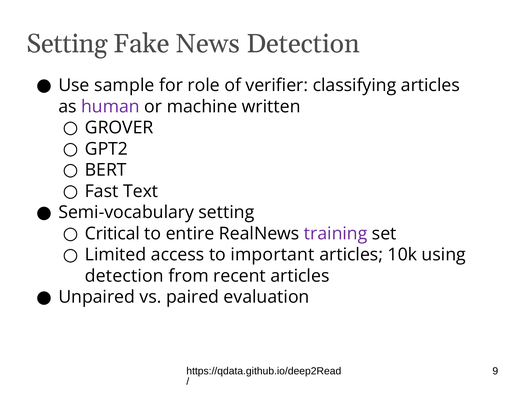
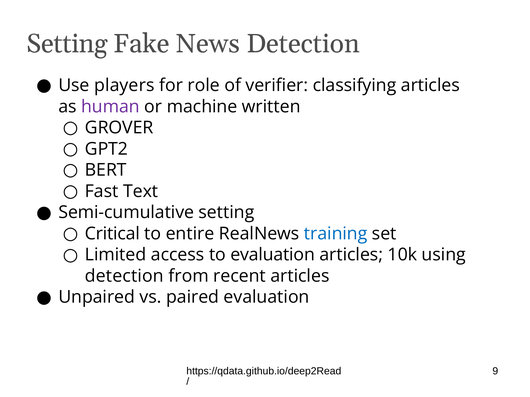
sample: sample -> players
Semi-vocabulary: Semi-vocabulary -> Semi-cumulative
training colour: purple -> blue
to important: important -> evaluation
